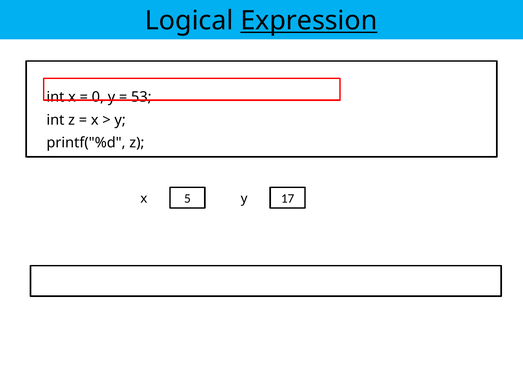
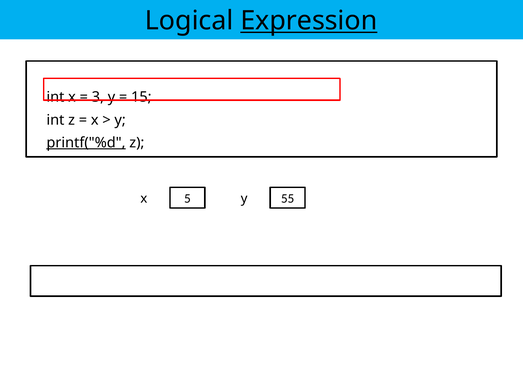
0: 0 -> 3
53: 53 -> 15
printf("%d underline: none -> present
17: 17 -> 55
